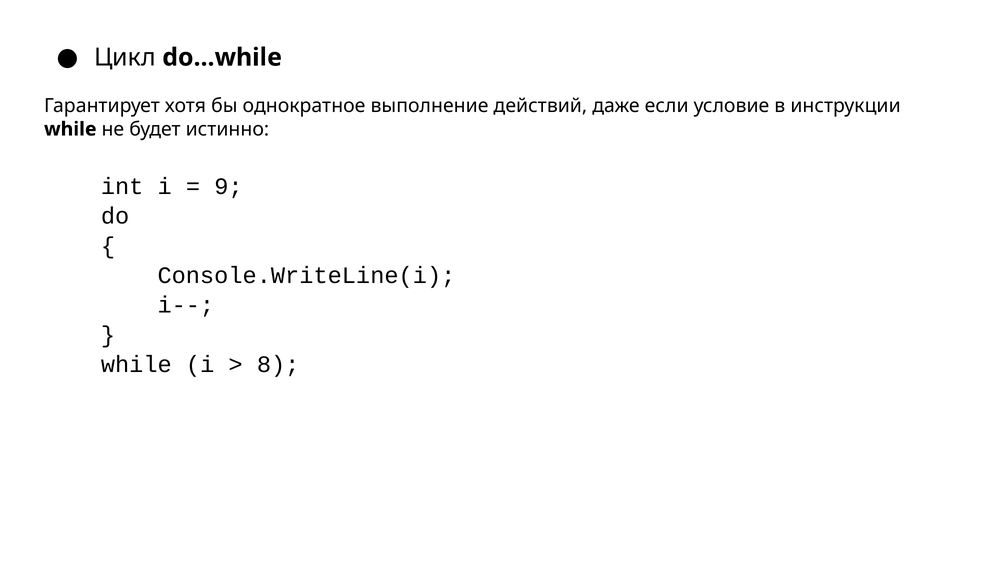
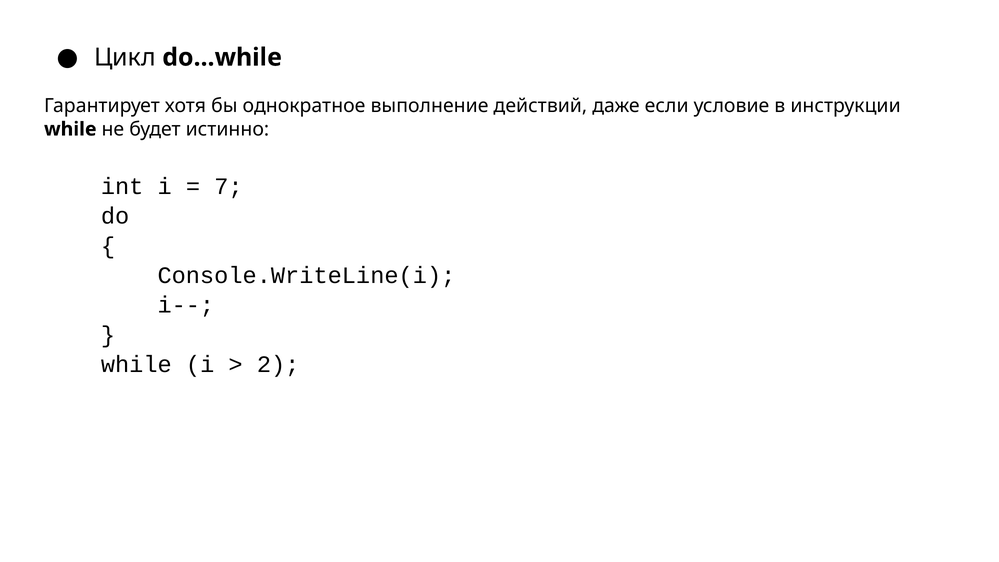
9: 9 -> 7
8: 8 -> 2
